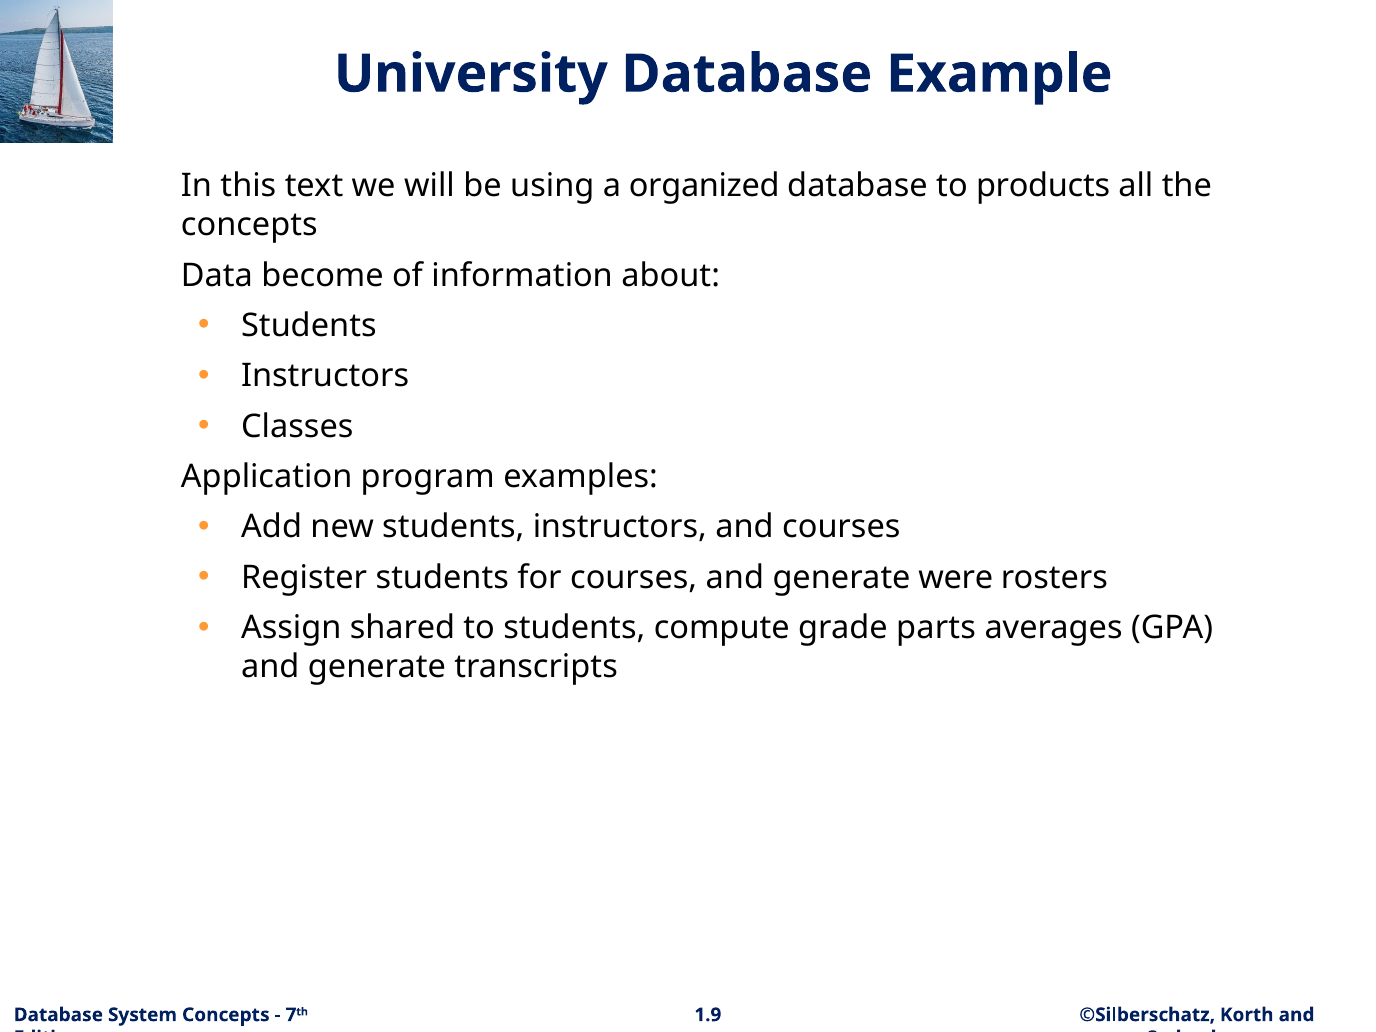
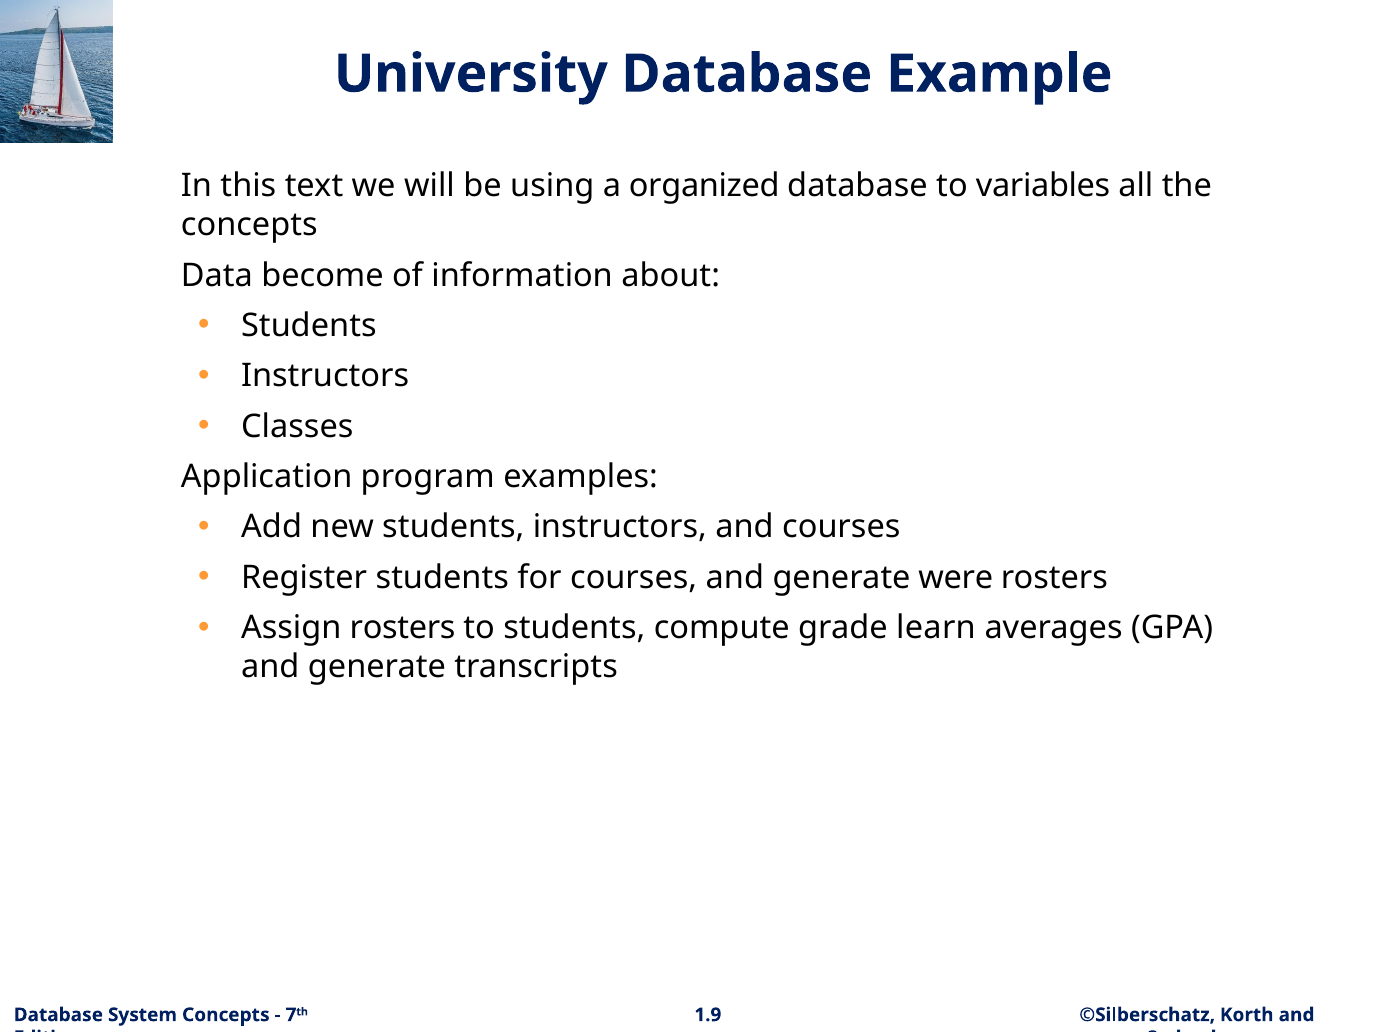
products: products -> variables
Assign shared: shared -> rosters
parts: parts -> learn
